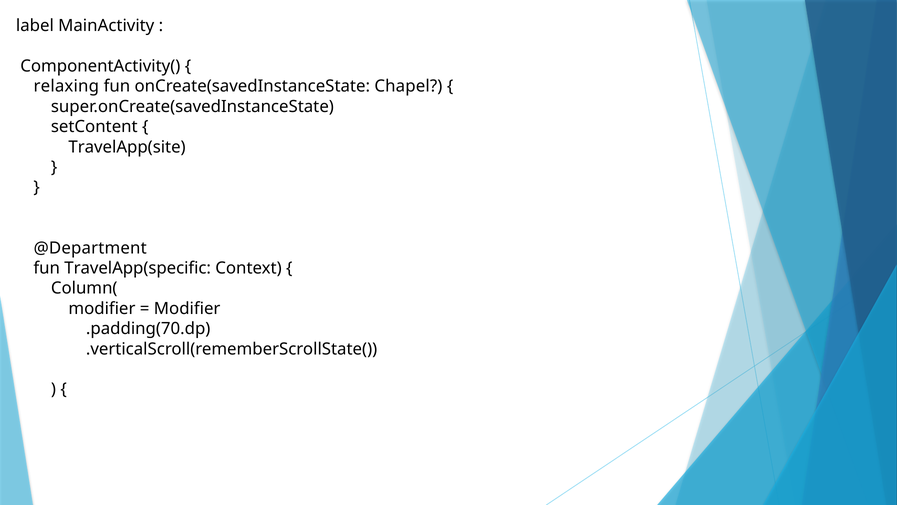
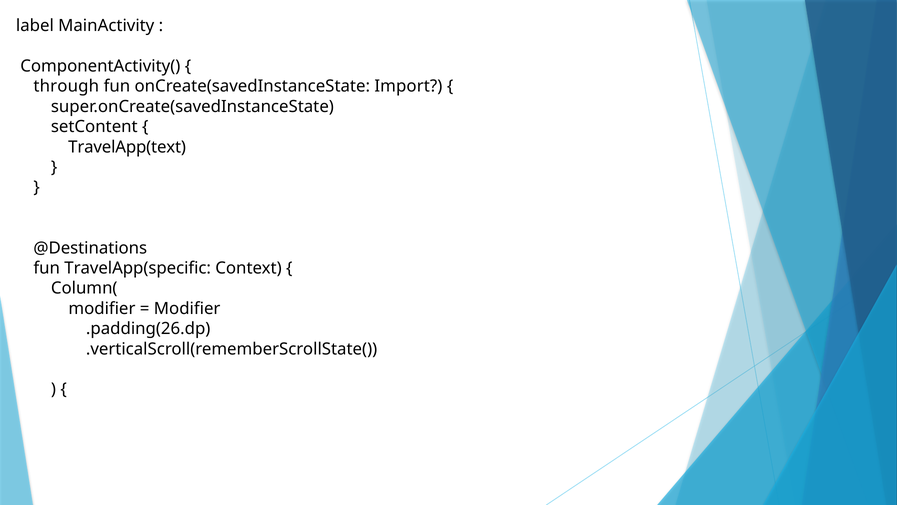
relaxing: relaxing -> through
Chapel: Chapel -> Import
TravelApp(site: TravelApp(site -> TravelApp(text
@Department: @Department -> @Destinations
.padding(70.dp: .padding(70.dp -> .padding(26.dp
